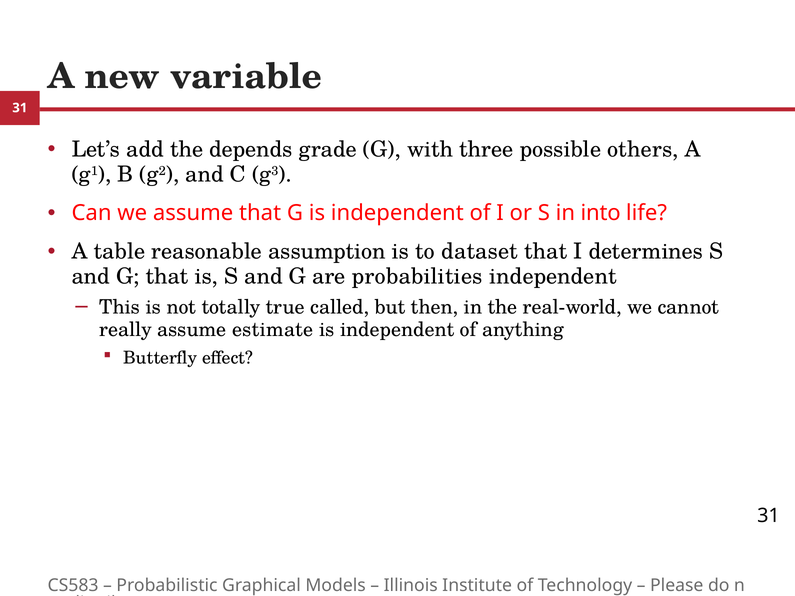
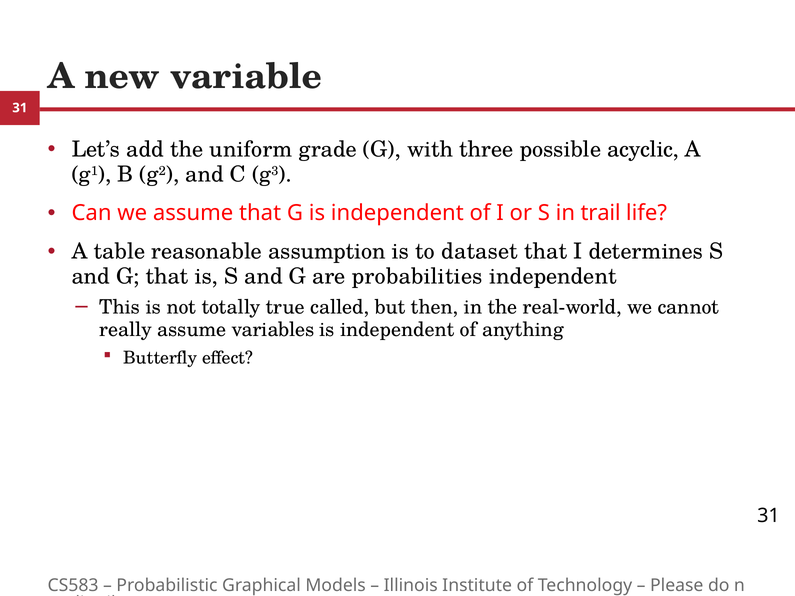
depends: depends -> uniform
others: others -> acyclic
into: into -> trail
estimate: estimate -> variables
